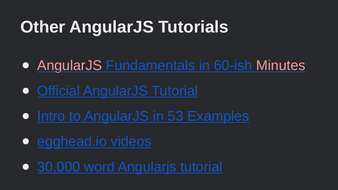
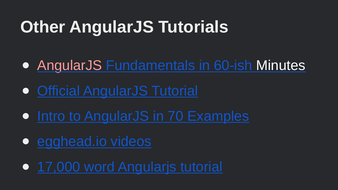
Minutes colour: pink -> white
53: 53 -> 70
30,000: 30,000 -> 17,000
